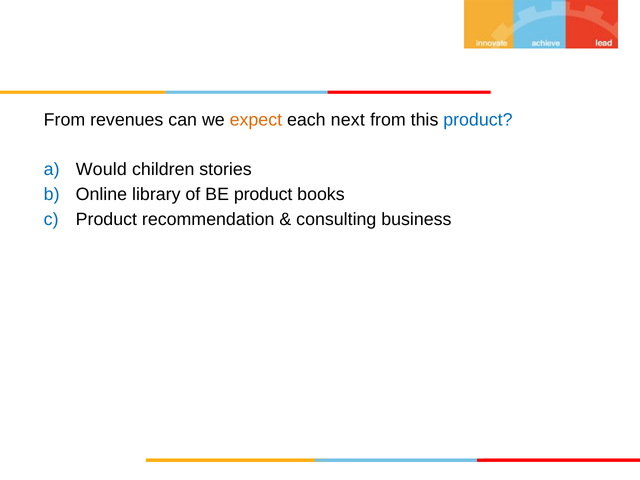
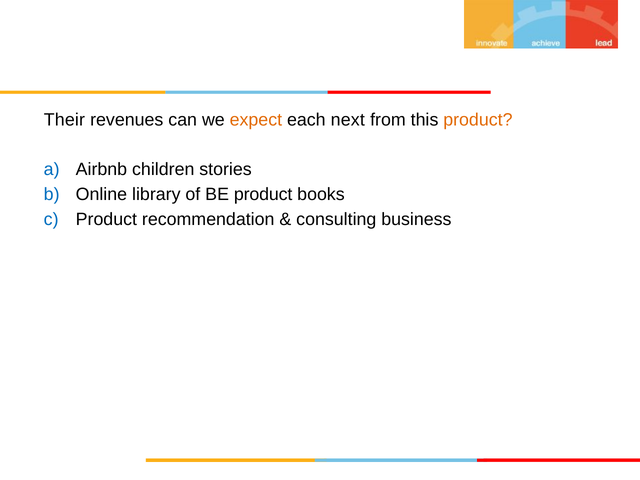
From at (64, 120): From -> Their
product at (478, 120) colour: blue -> orange
Would: Would -> Airbnb
